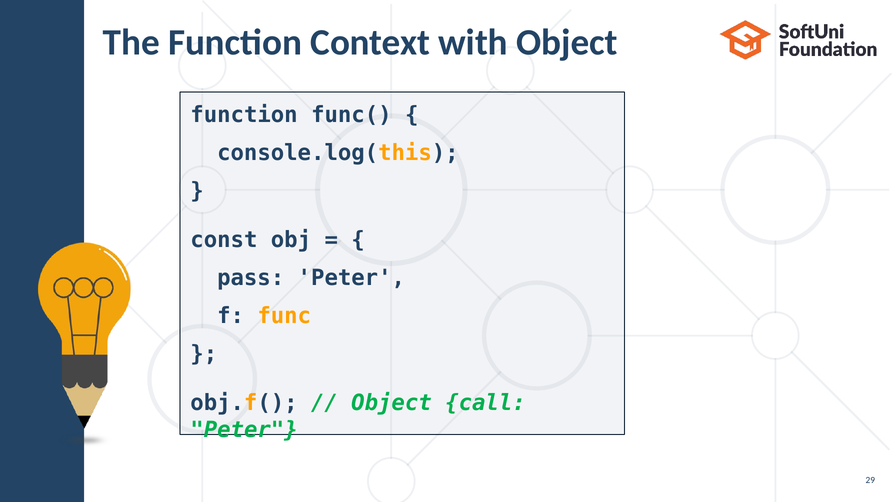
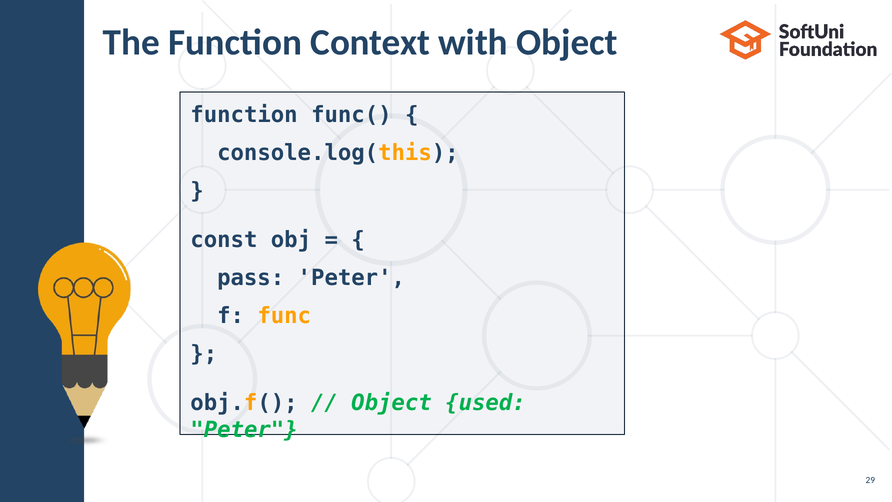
call: call -> used
